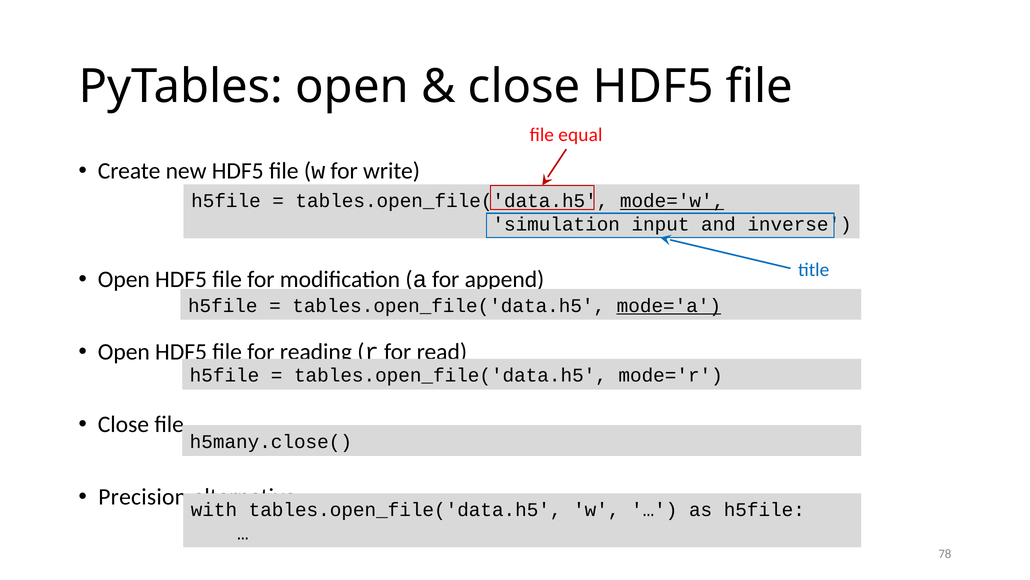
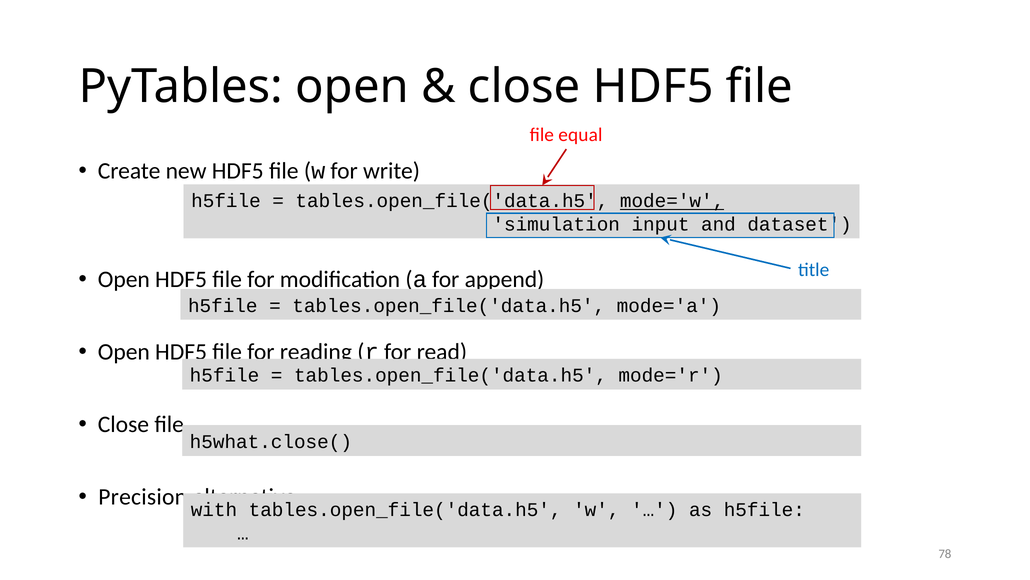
inverse: inverse -> dataset
mode='a underline: present -> none
h5many.close(: h5many.close( -> h5what.close(
